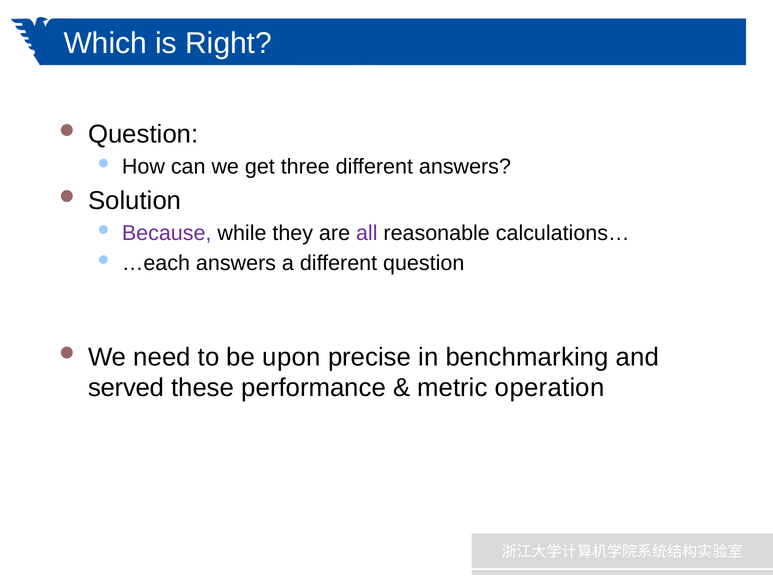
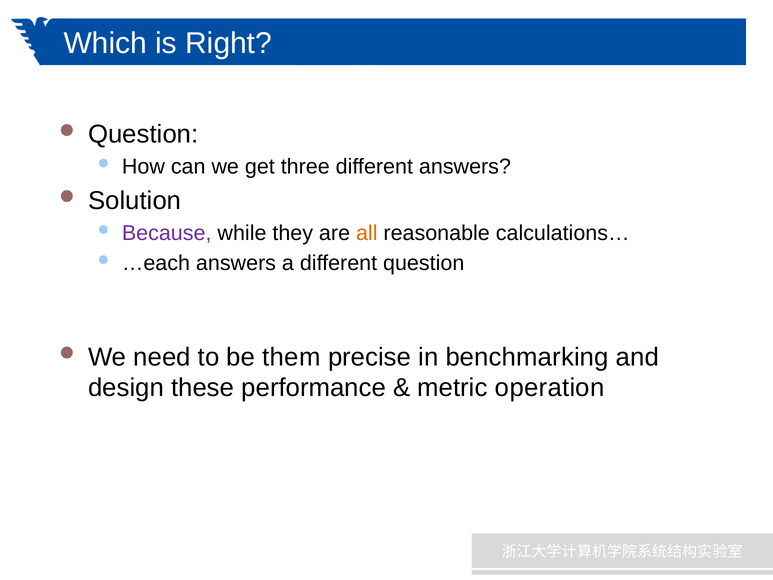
all colour: purple -> orange
upon: upon -> them
served: served -> design
